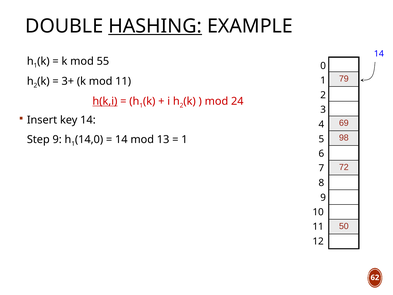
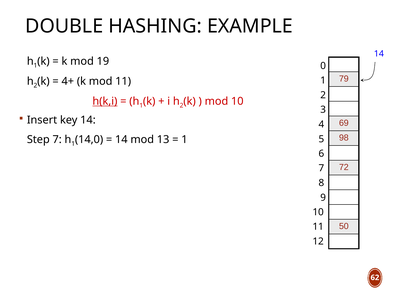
HASHING underline: present -> none
55: 55 -> 19
3+: 3+ -> 4+
mod 24: 24 -> 10
Step 9: 9 -> 7
